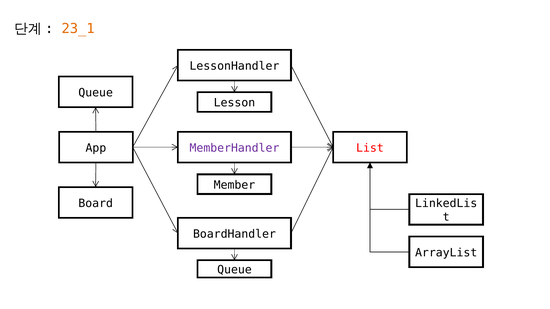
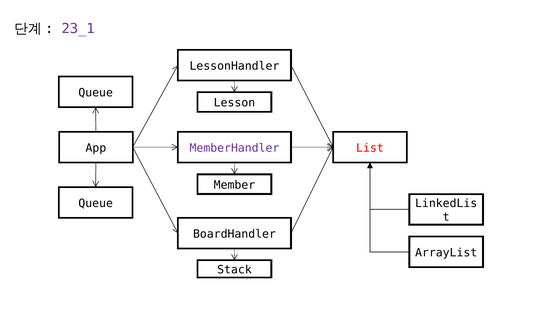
23_1 colour: orange -> purple
Board at (96, 203): Board -> Queue
Queue at (234, 270): Queue -> Stack
